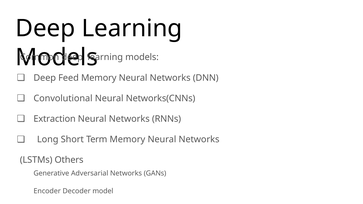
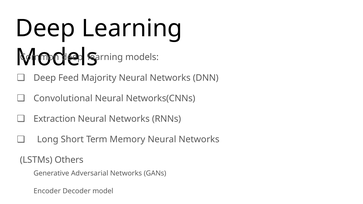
Feed Memory: Memory -> Majority
